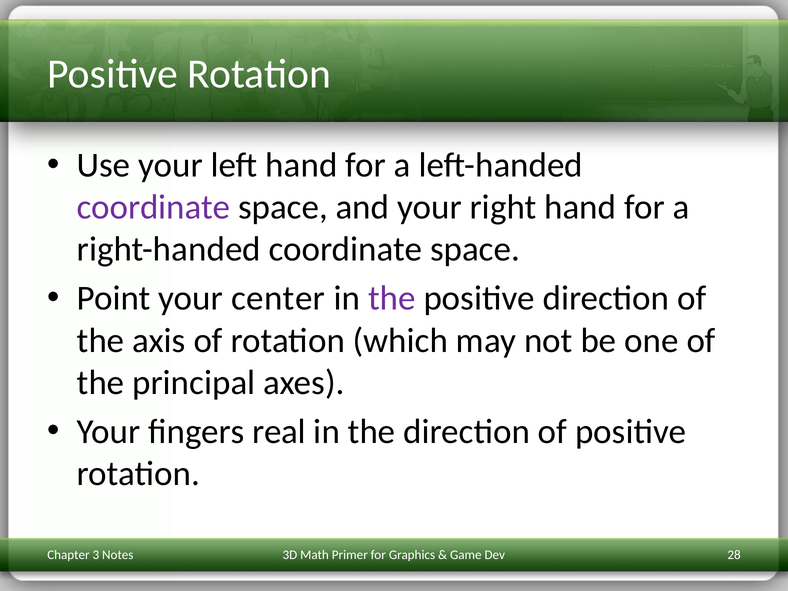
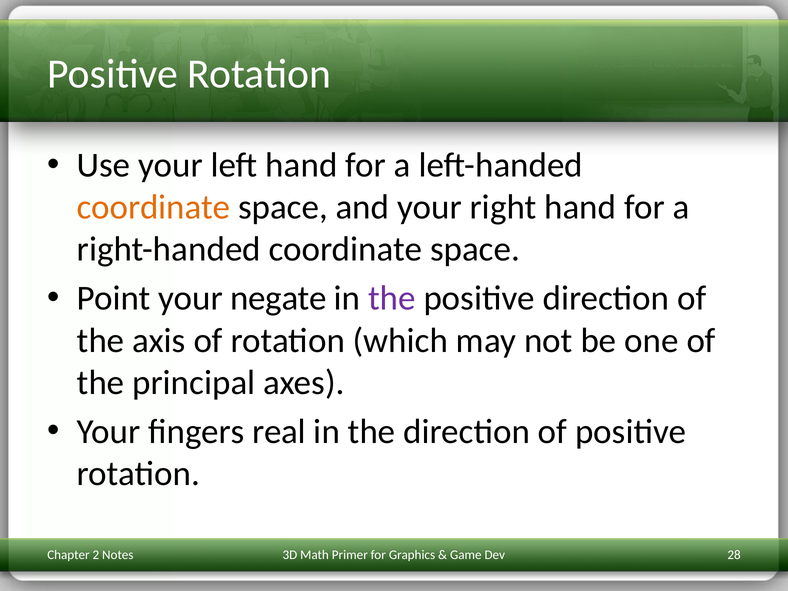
coordinate at (154, 207) colour: purple -> orange
center: center -> negate
3: 3 -> 2
